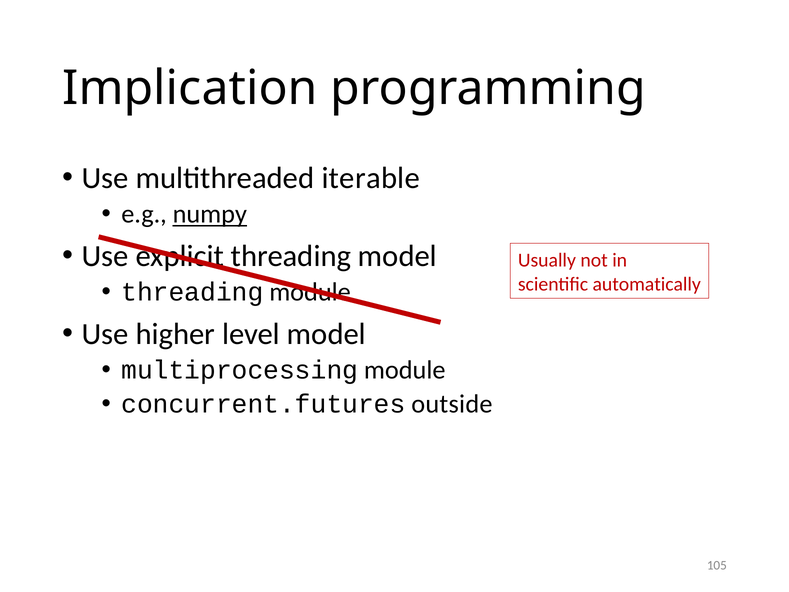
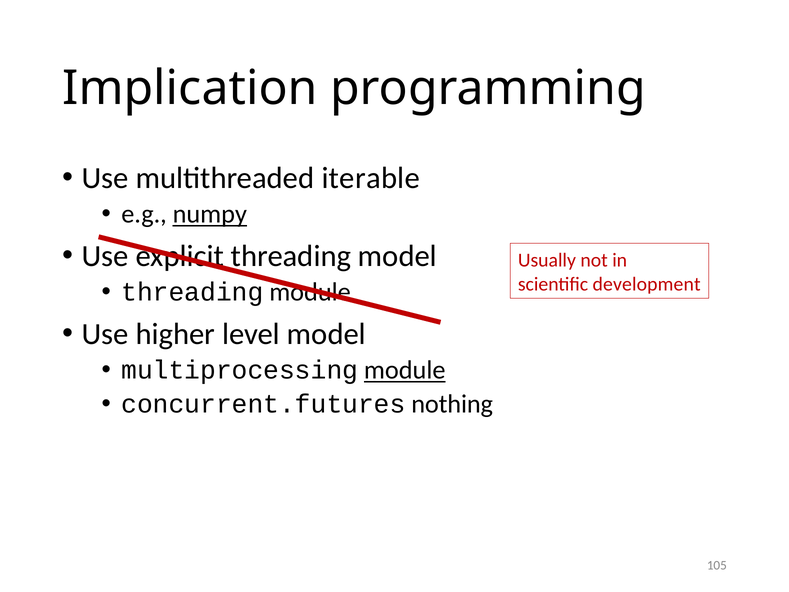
automatically: automatically -> development
module at (405, 370) underline: none -> present
outside: outside -> nothing
